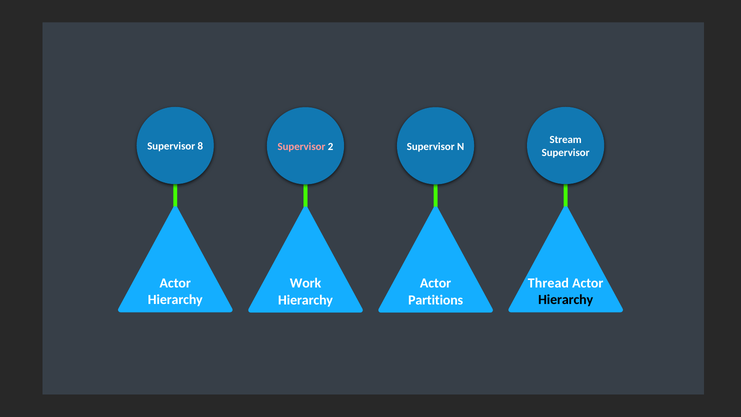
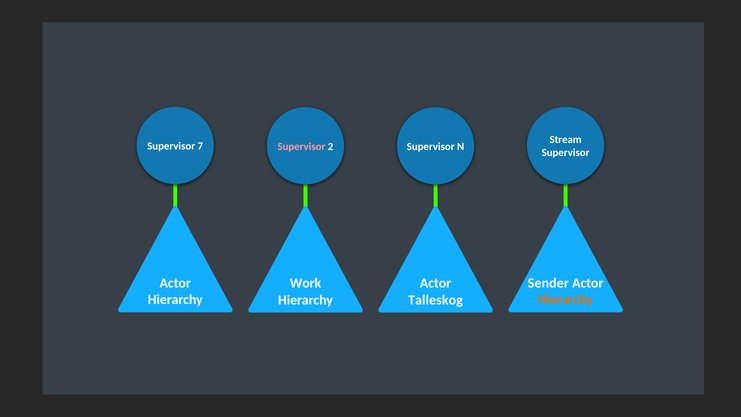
8: 8 -> 7
Thread: Thread -> Sender
Hierarchy at (566, 300) colour: black -> orange
Partitions: Partitions -> Talleskog
